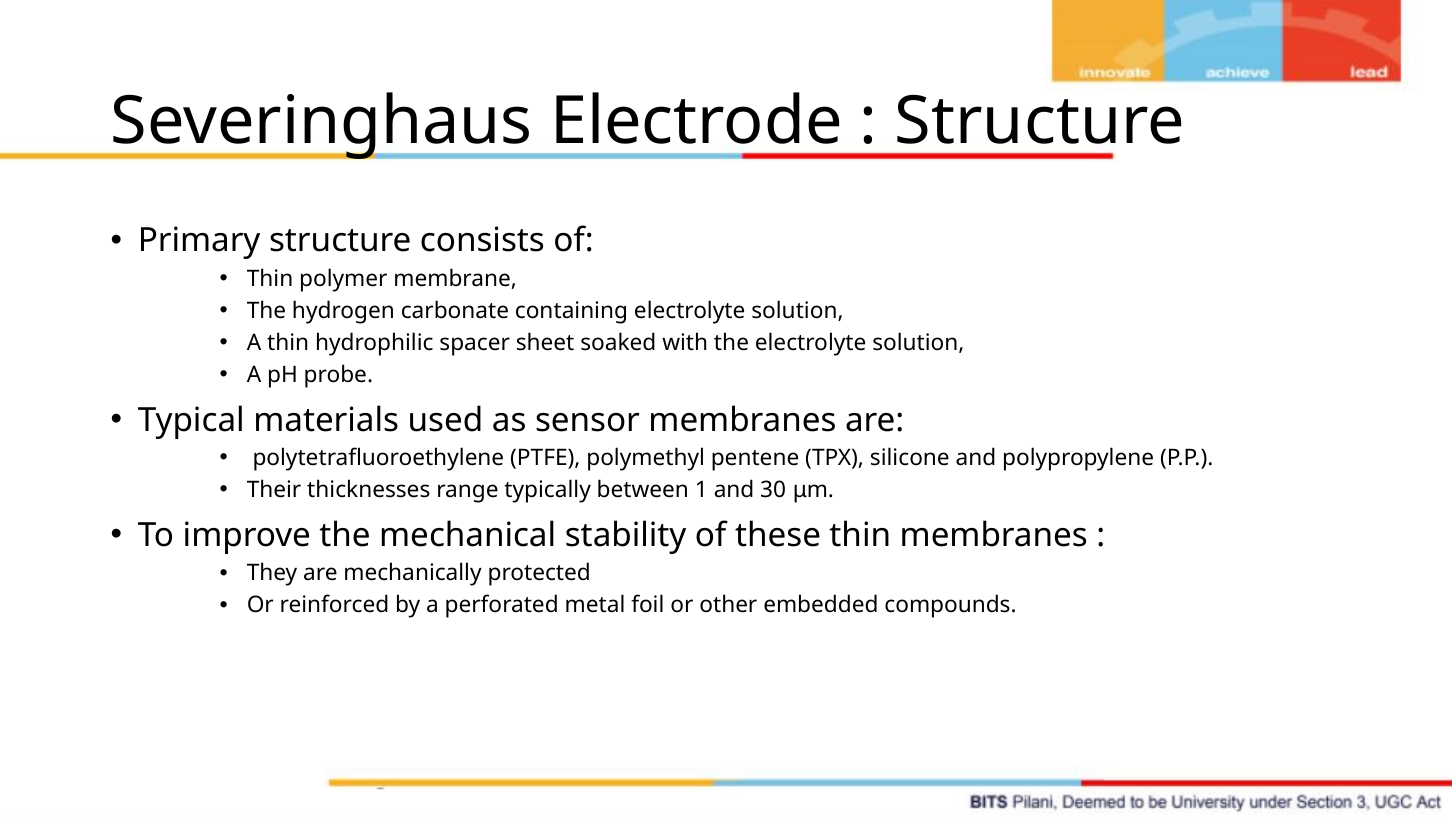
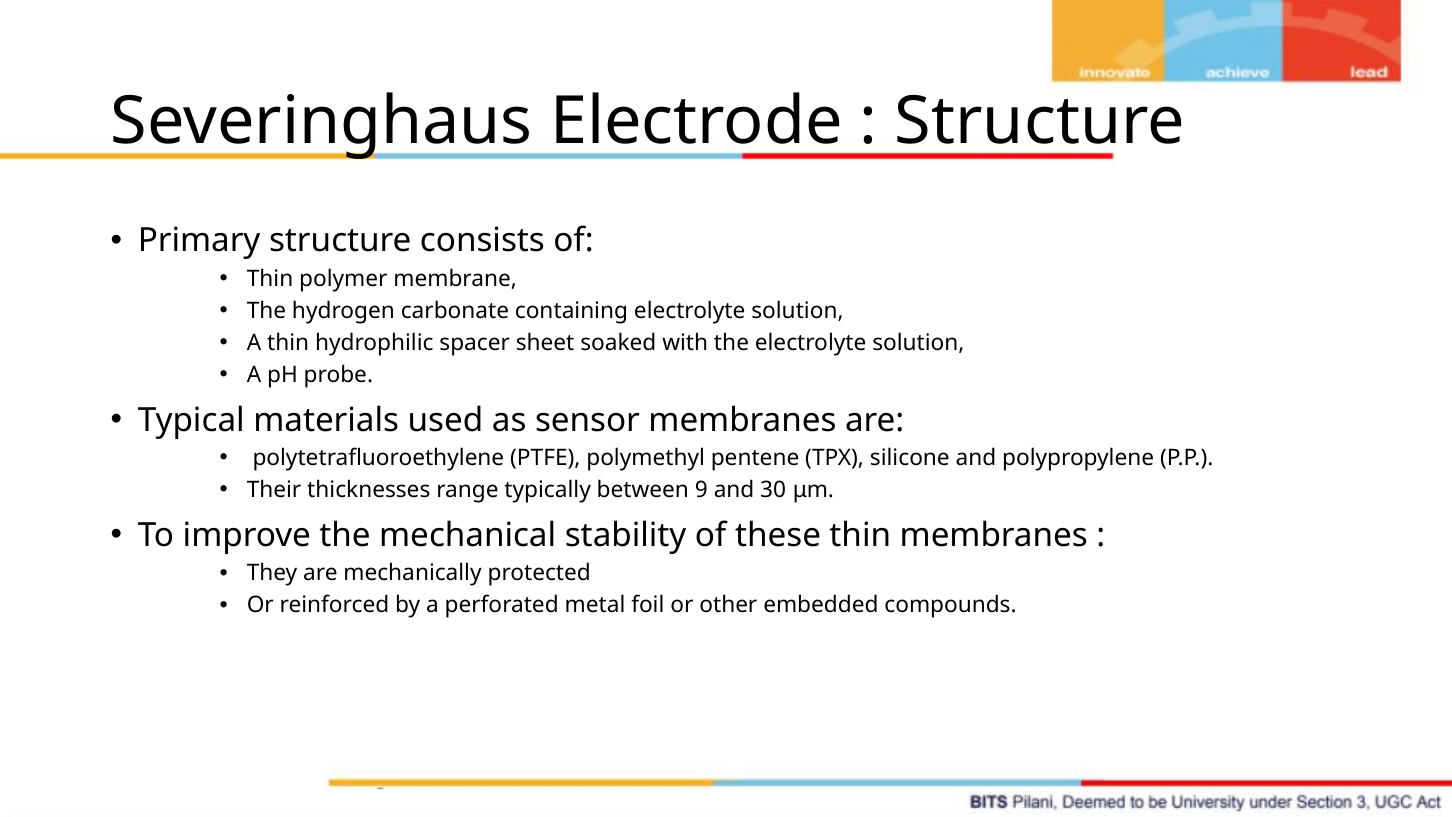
1: 1 -> 9
